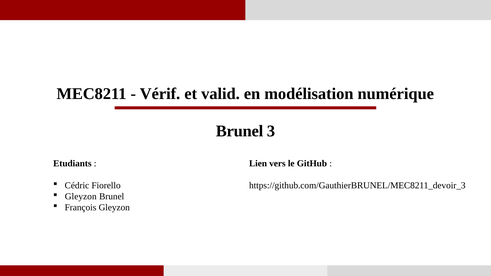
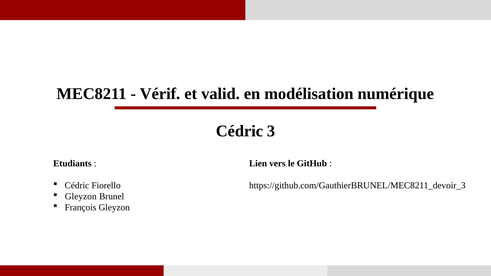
Brunel at (240, 131): Brunel -> Cédric
